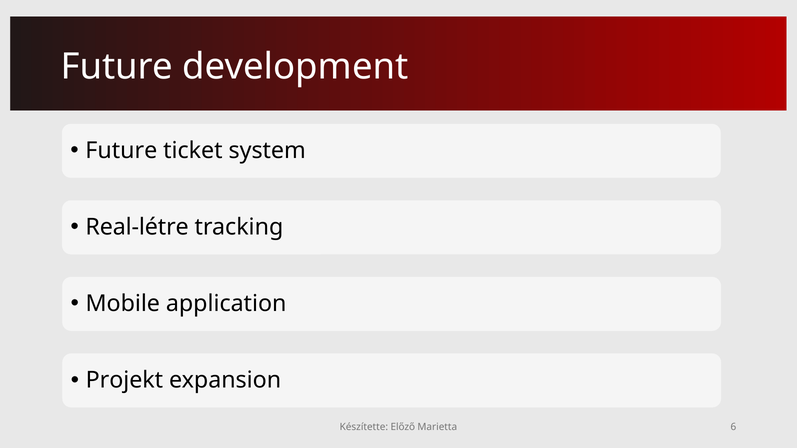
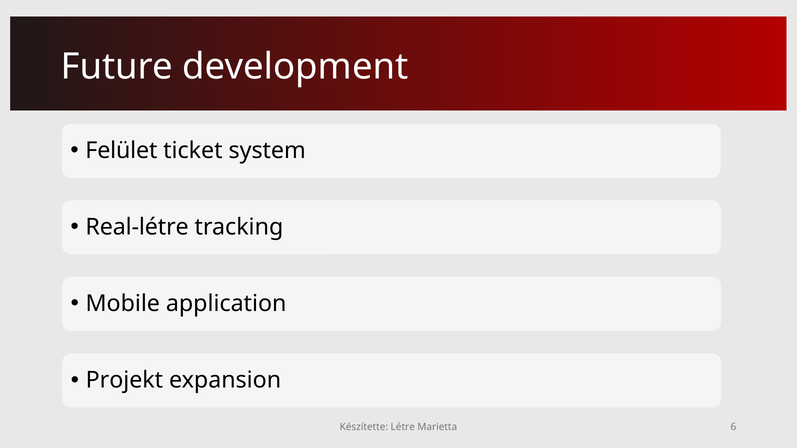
Future at (121, 151): Future -> Felület
Előző: Előző -> Létre
